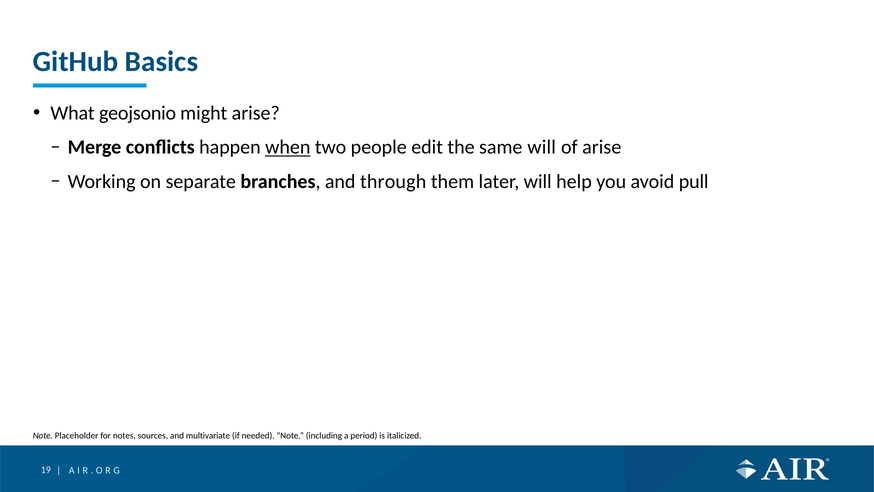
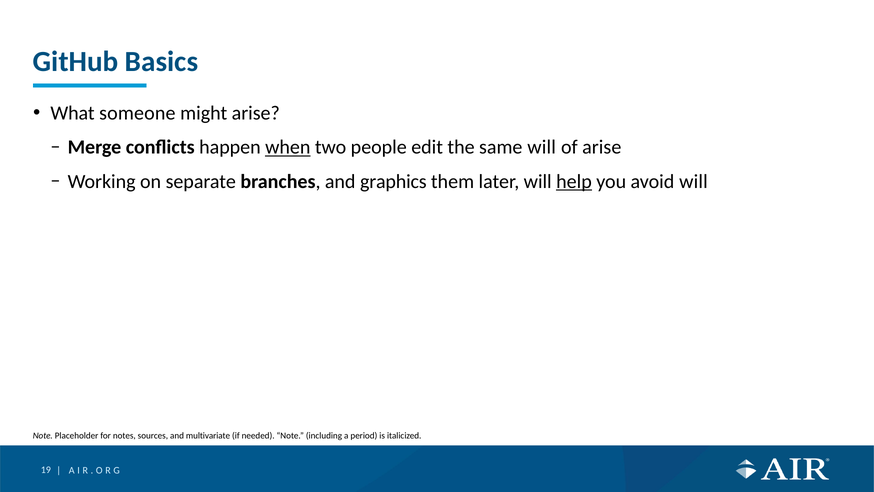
geojsonio: geojsonio -> someone
through: through -> graphics
help underline: none -> present
avoid pull: pull -> will
